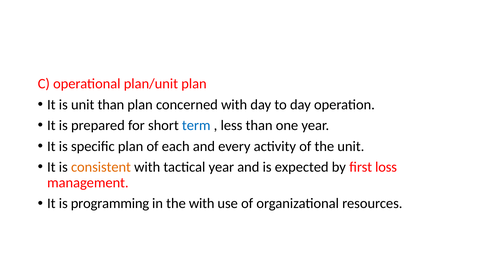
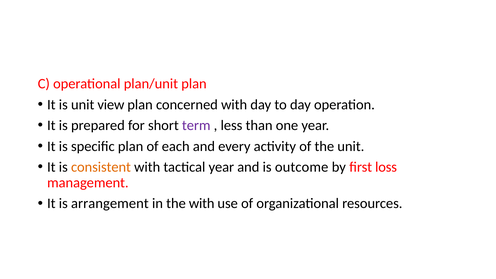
unit than: than -> view
term colour: blue -> purple
expected: expected -> outcome
programming: programming -> arrangement
